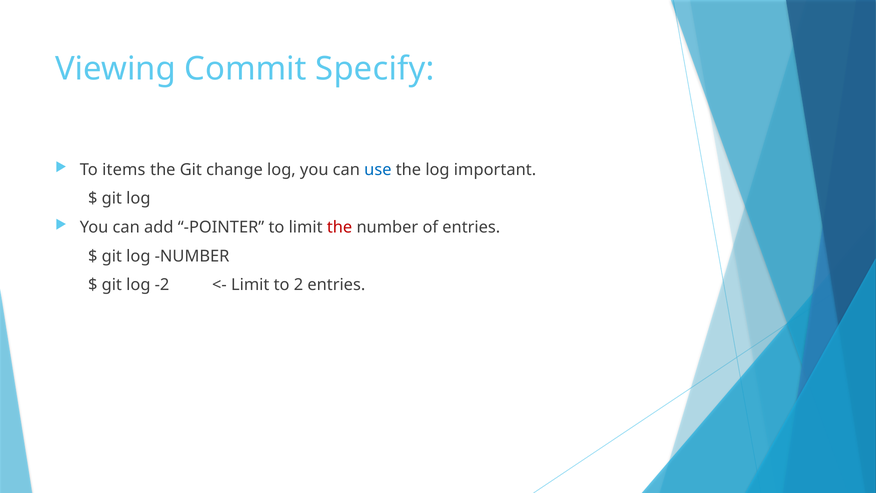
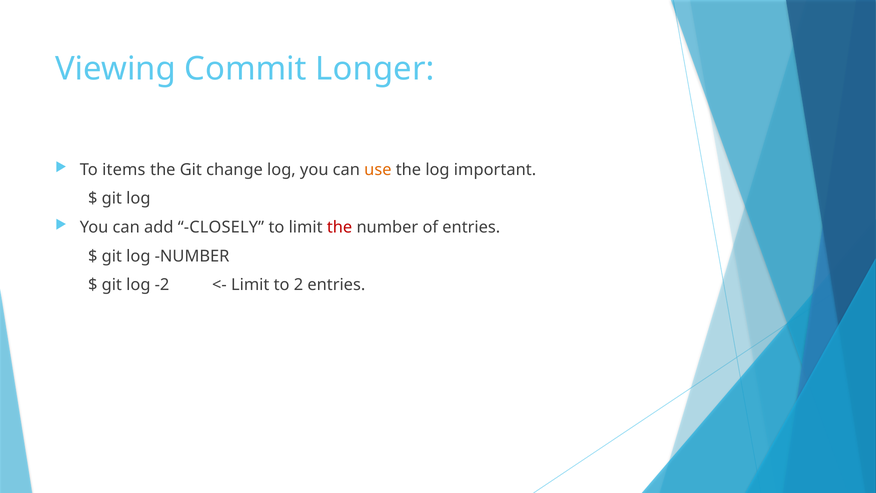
Specify: Specify -> Longer
use colour: blue -> orange
POINTER: POINTER -> CLOSELY
